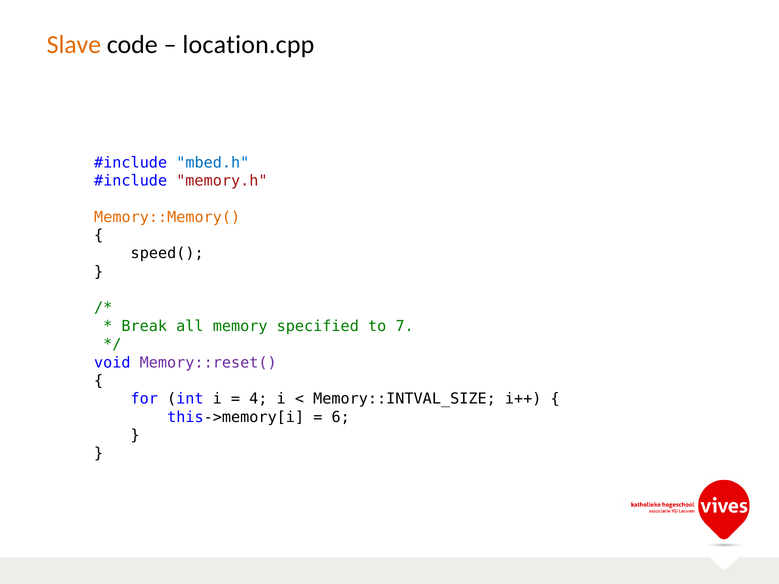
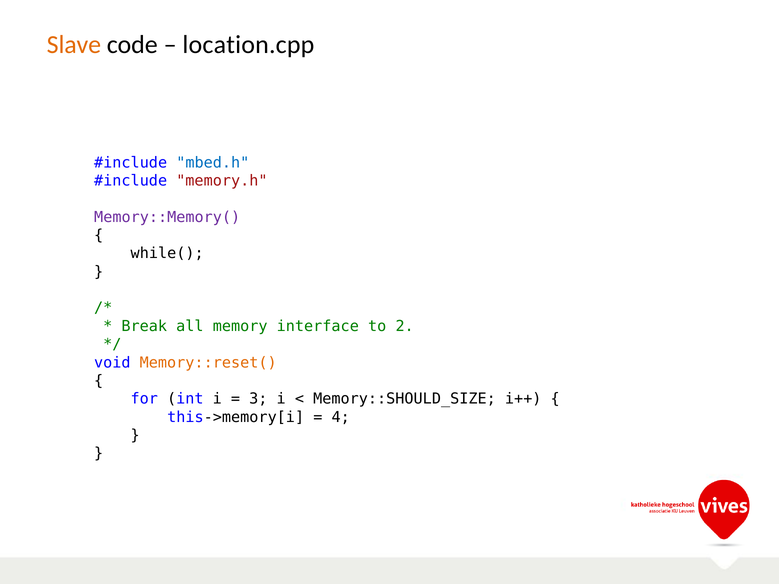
Memory::Memory( colour: orange -> purple
speed(: speed( -> while(
specified: specified -> interface
7: 7 -> 2
Memory::reset( colour: purple -> orange
4: 4 -> 3
Memory::INTVAL_SIZE: Memory::INTVAL_SIZE -> Memory::SHOULD_SIZE
6: 6 -> 4
